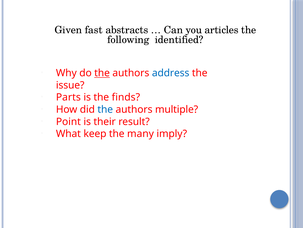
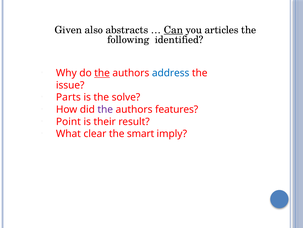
fast: fast -> also
Can underline: none -> present
finds: finds -> solve
the at (105, 109) colour: blue -> purple
multiple: multiple -> features
keep: keep -> clear
many: many -> smart
